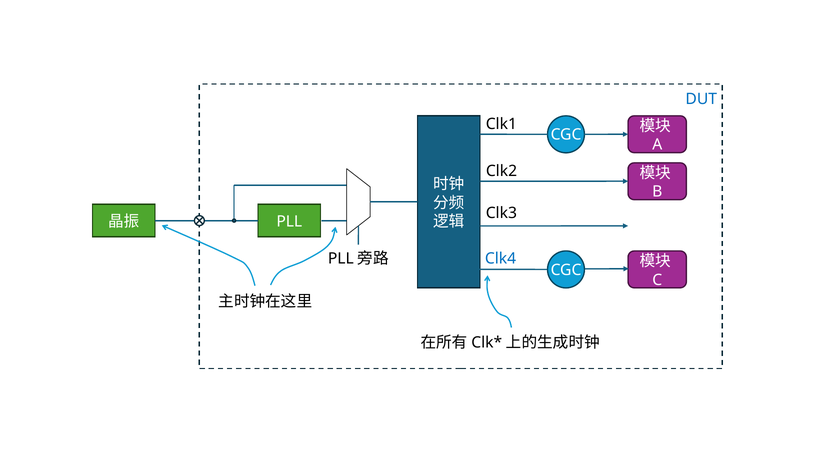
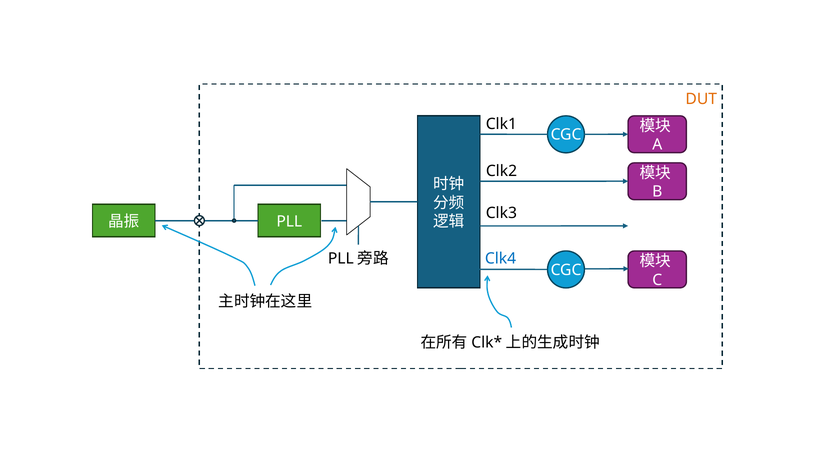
DUT colour: blue -> orange
